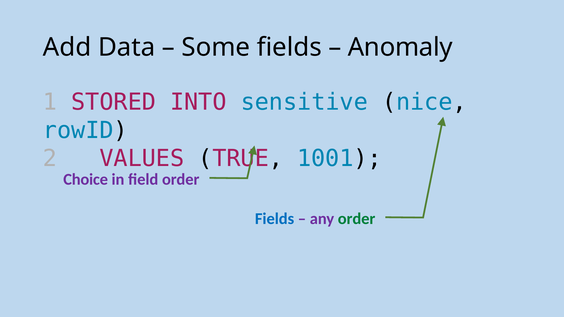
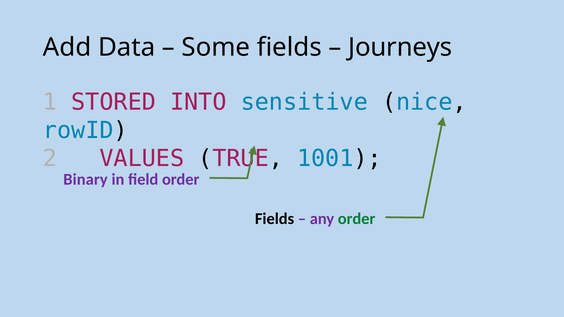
Anomaly: Anomaly -> Journeys
Choice: Choice -> Binary
Fields at (275, 219) colour: blue -> black
